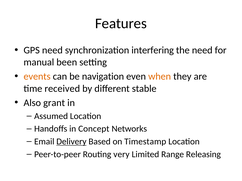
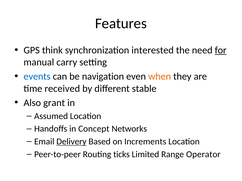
GPS need: need -> think
interfering: interfering -> interested
for underline: none -> present
been: been -> carry
events colour: orange -> blue
Timestamp: Timestamp -> Increments
very: very -> ticks
Releasing: Releasing -> Operator
